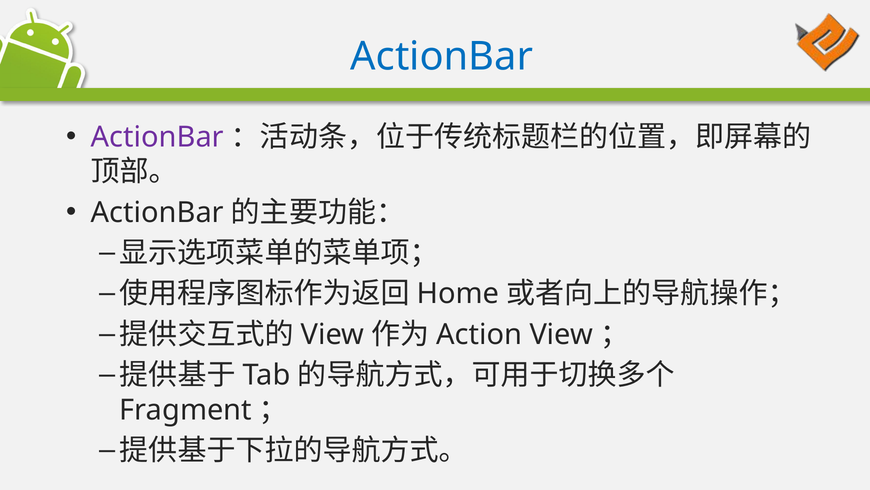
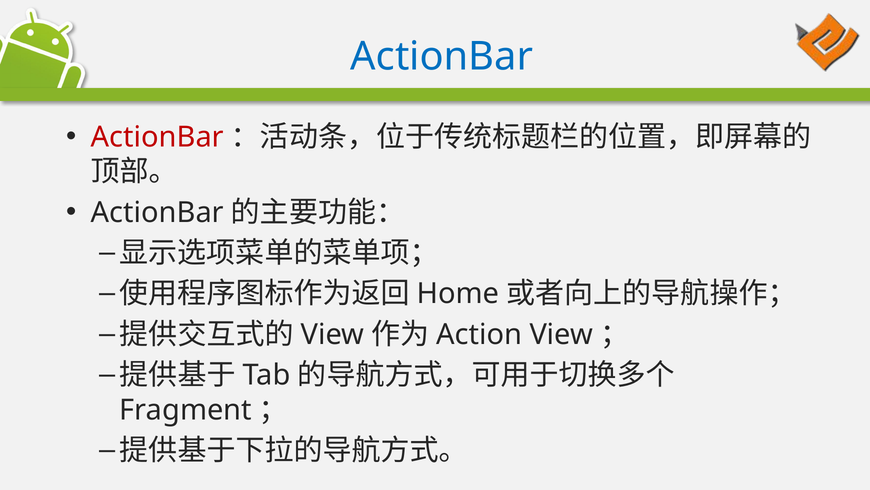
ActionBar at (157, 137) colour: purple -> red
